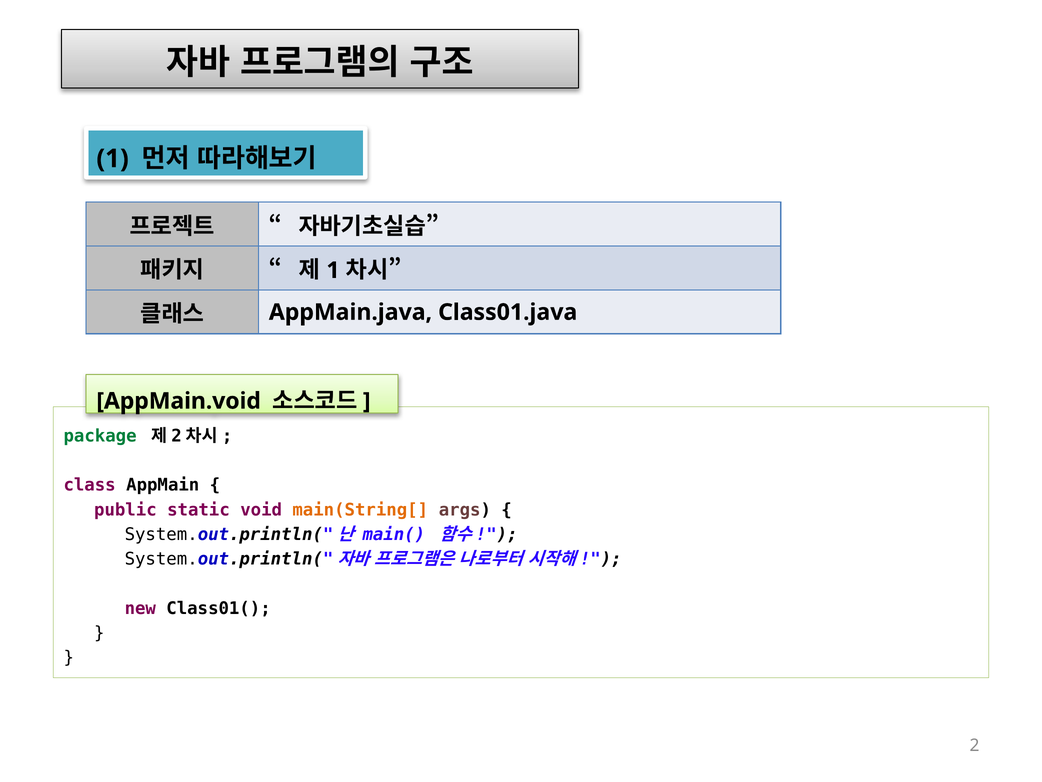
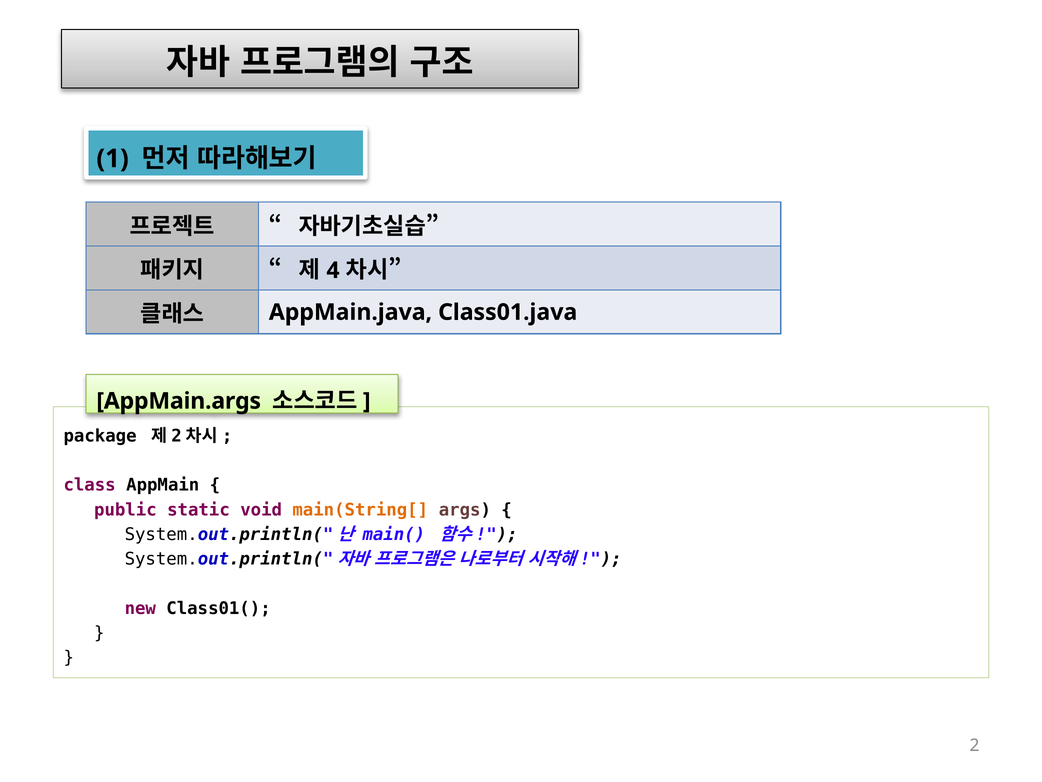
1 at (333, 270): 1 -> 4
AppMain.void: AppMain.void -> AppMain.args
package colour: green -> black
